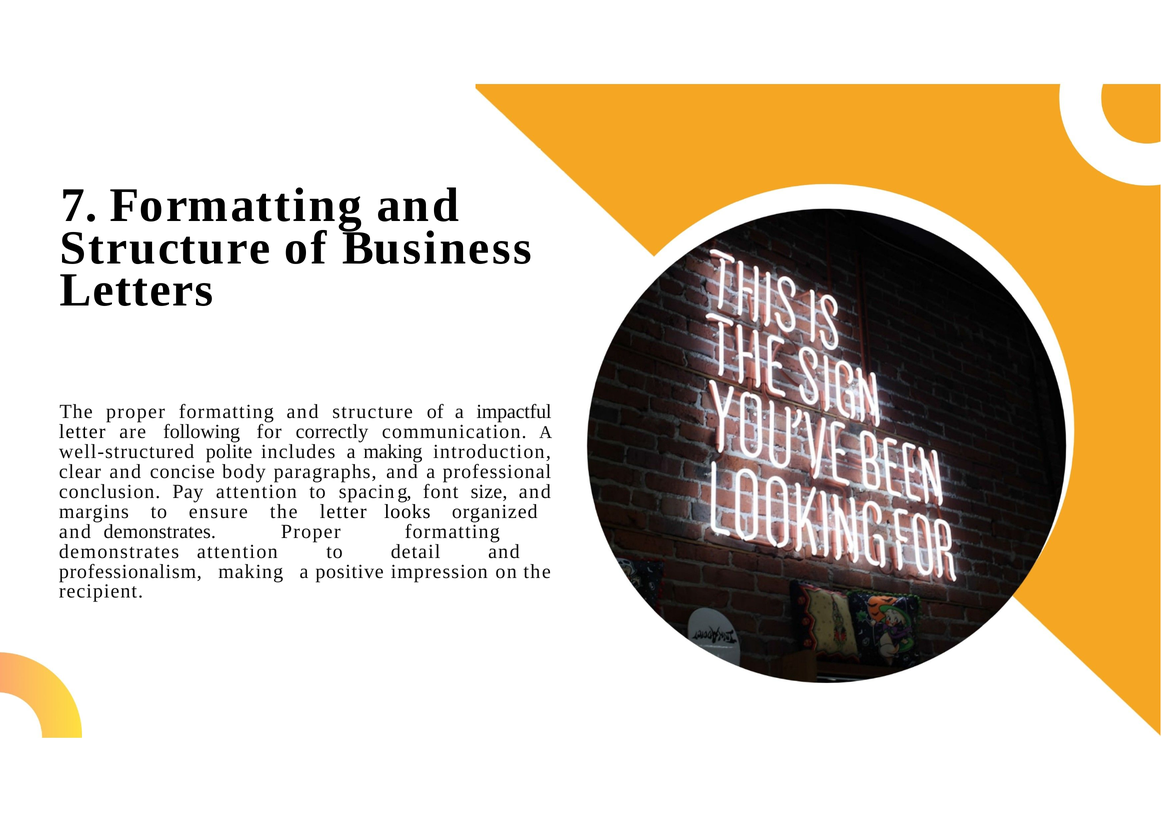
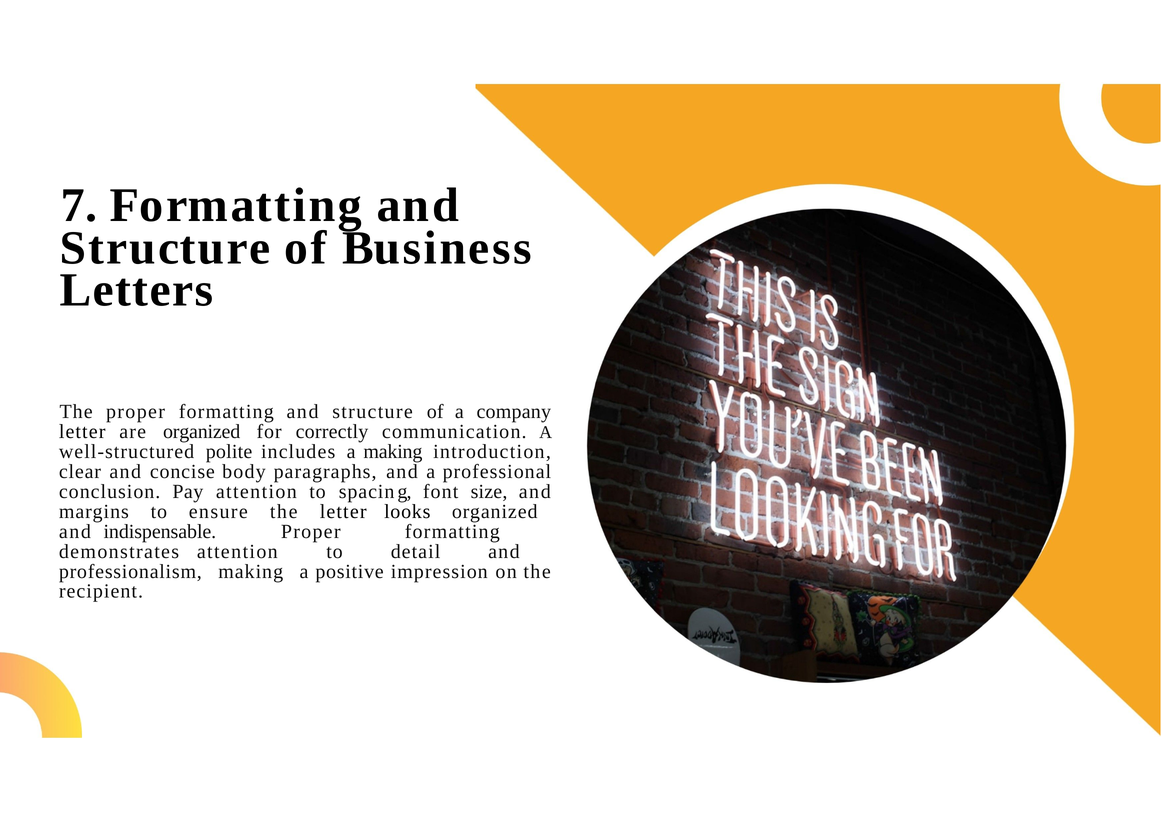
impactful: impactful -> company
are following: following -> organized
and demonstrates: demonstrates -> indispensable
